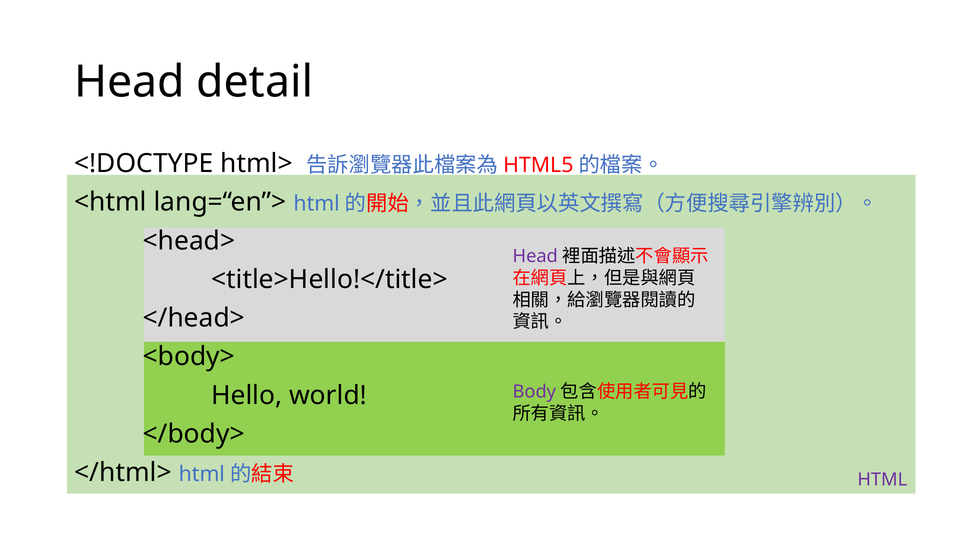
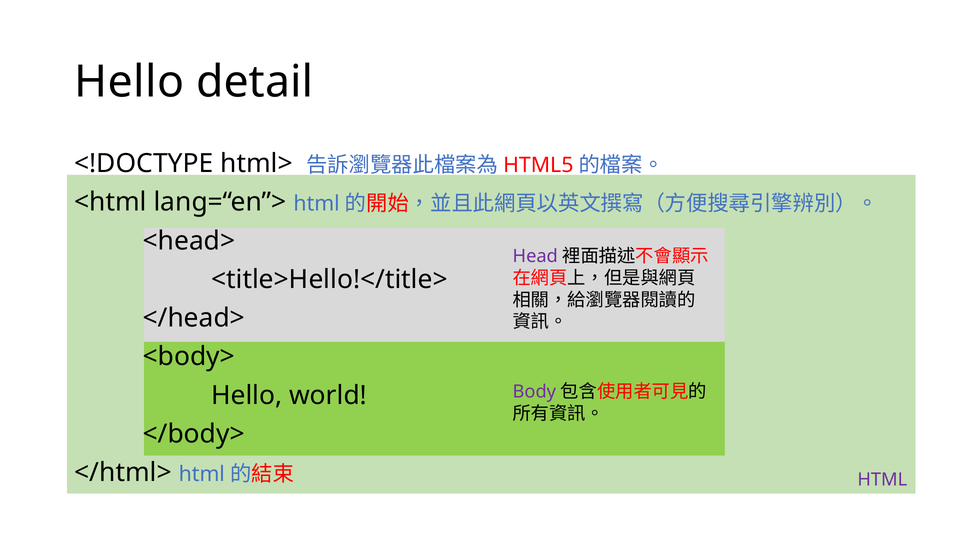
Head at (130, 82): Head -> Hello
